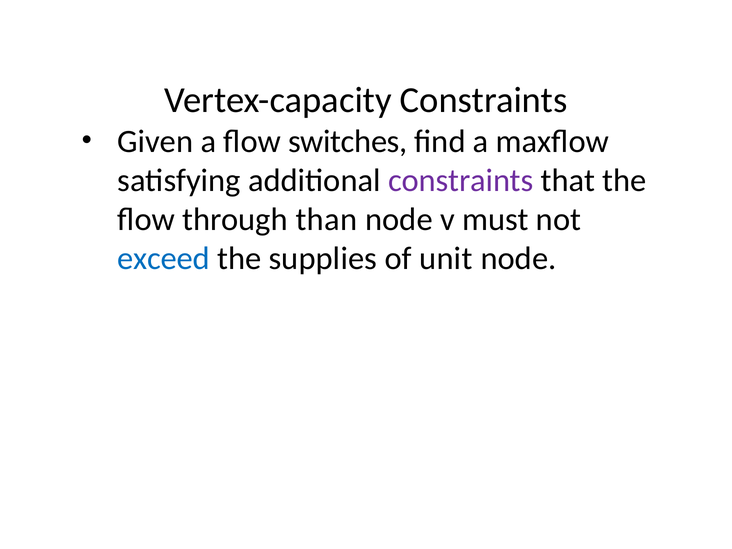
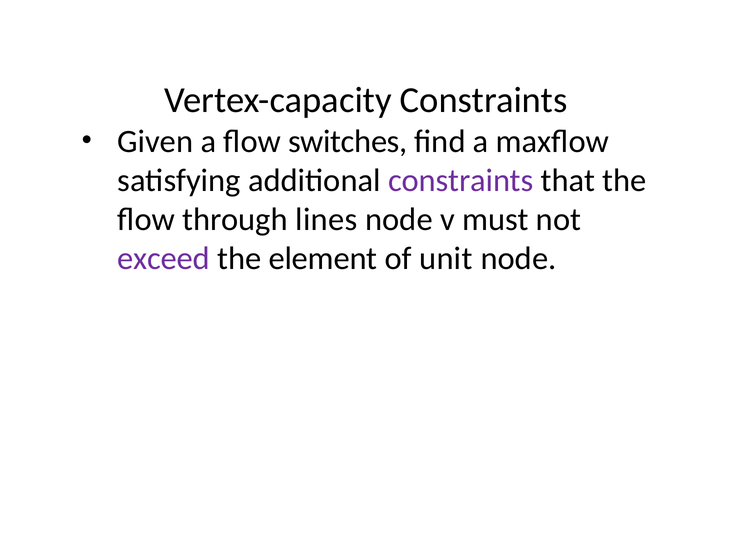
than: than -> lines
exceed colour: blue -> purple
supplies: supplies -> element
